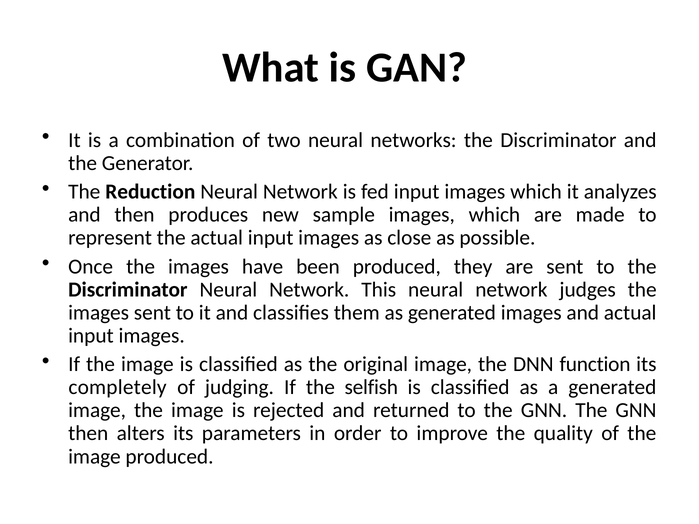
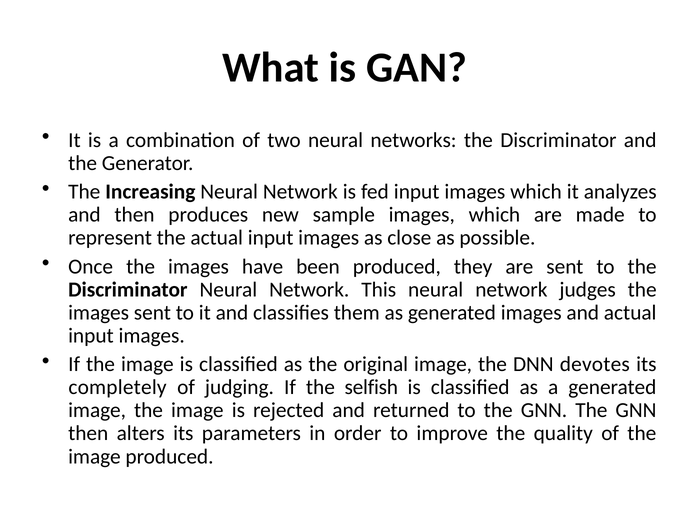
Reduction: Reduction -> Increasing
function: function -> devotes
